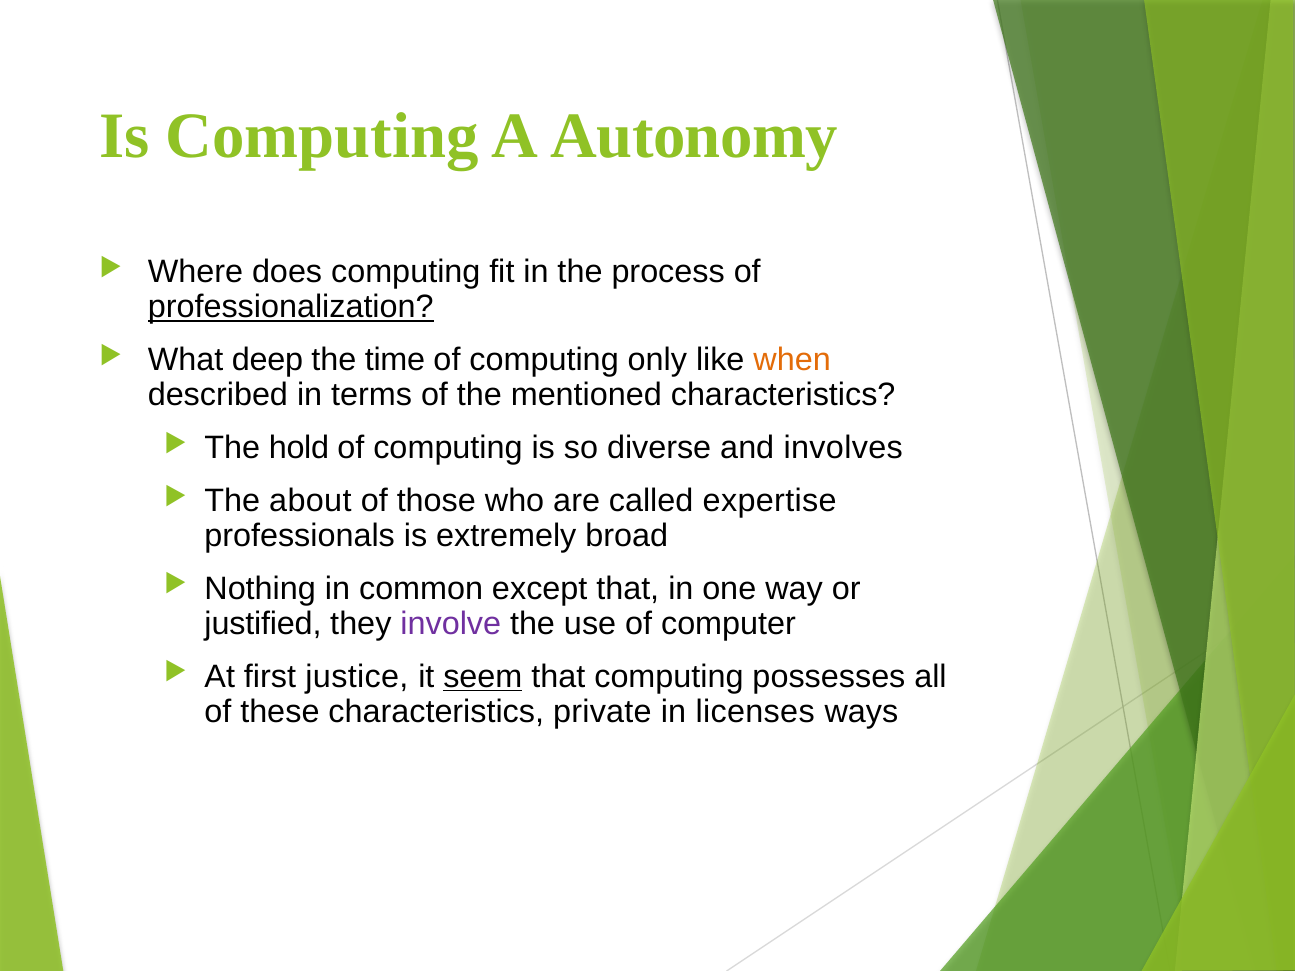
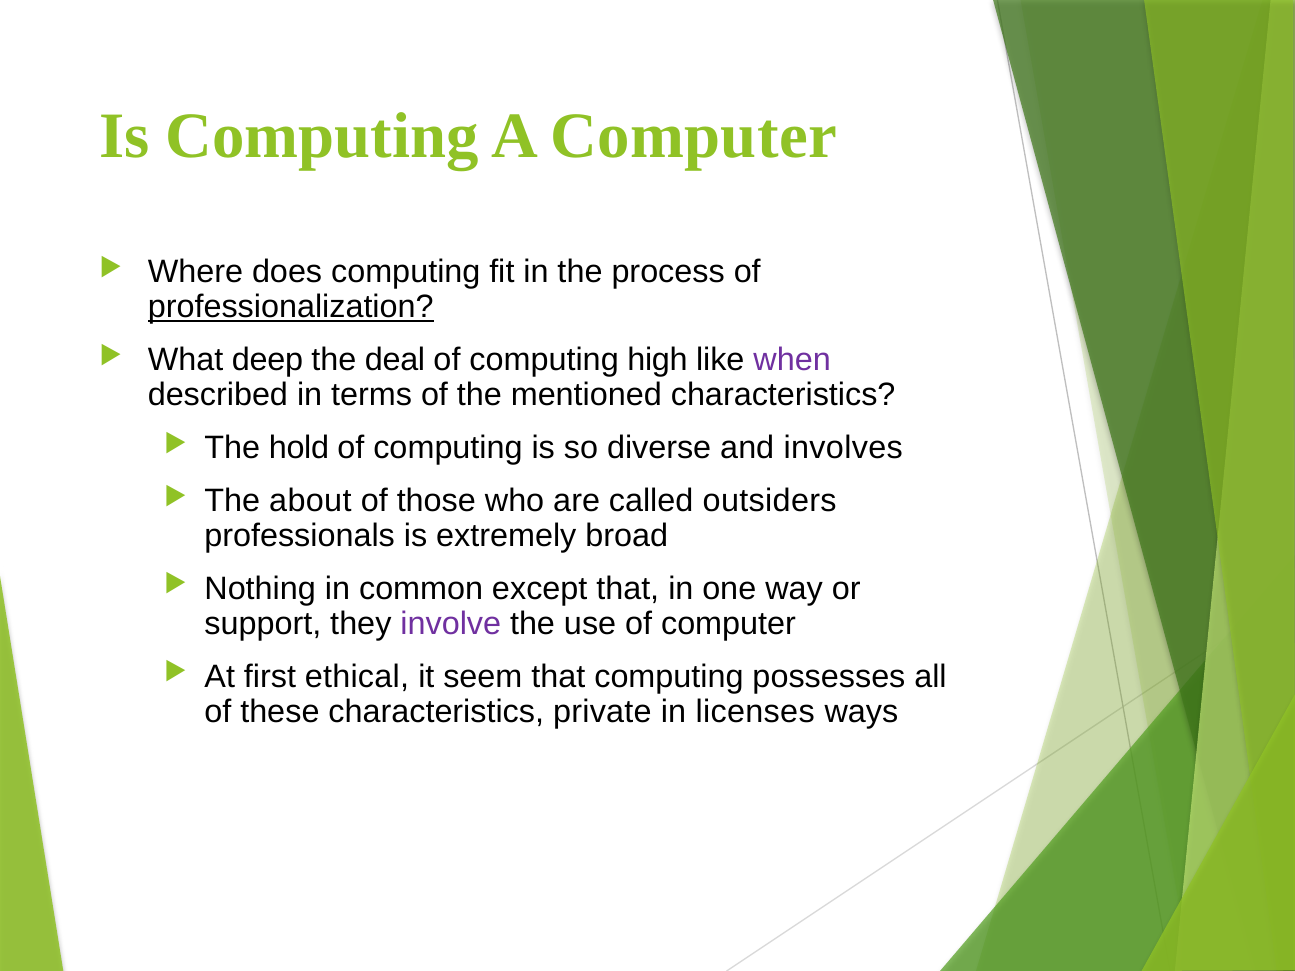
A Autonomy: Autonomy -> Computer
time: time -> deal
only: only -> high
when colour: orange -> purple
expertise: expertise -> outsiders
justified: justified -> support
justice: justice -> ethical
seem underline: present -> none
